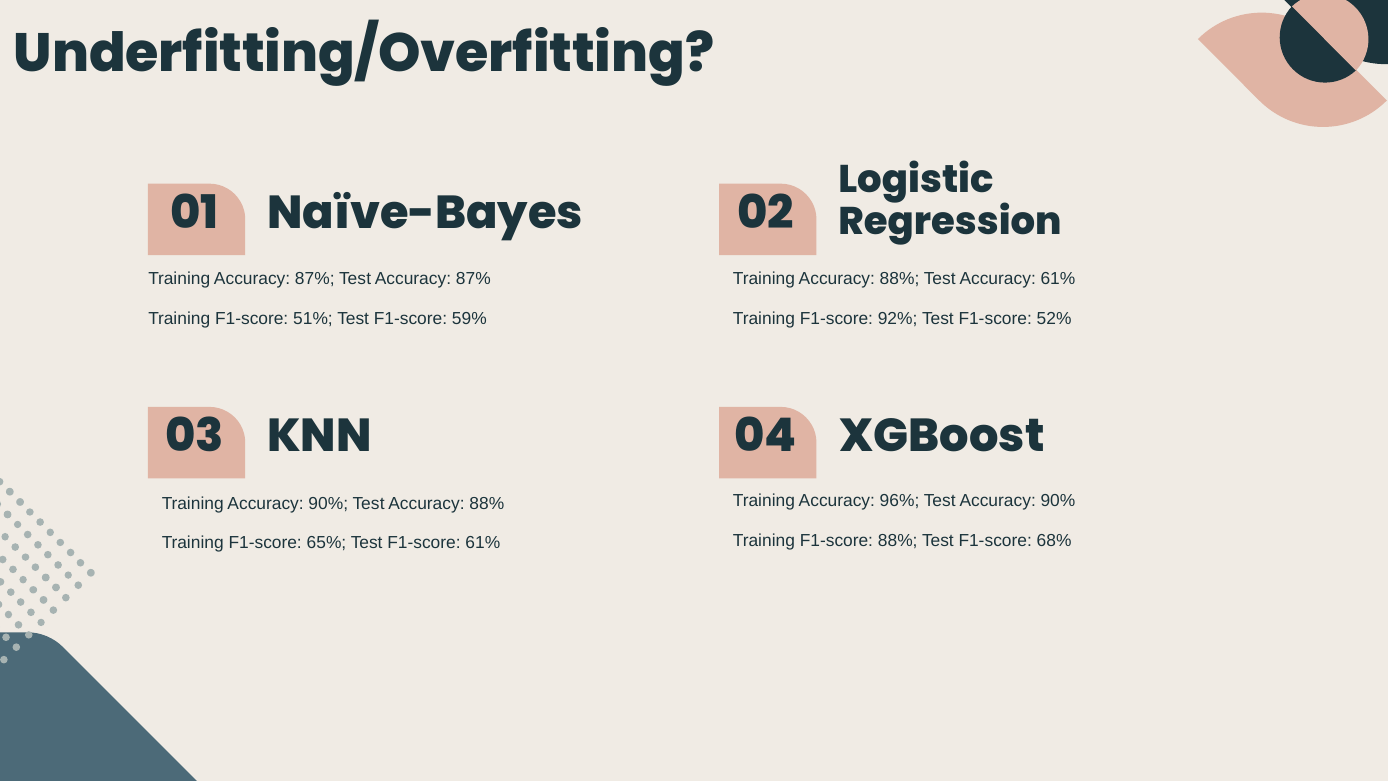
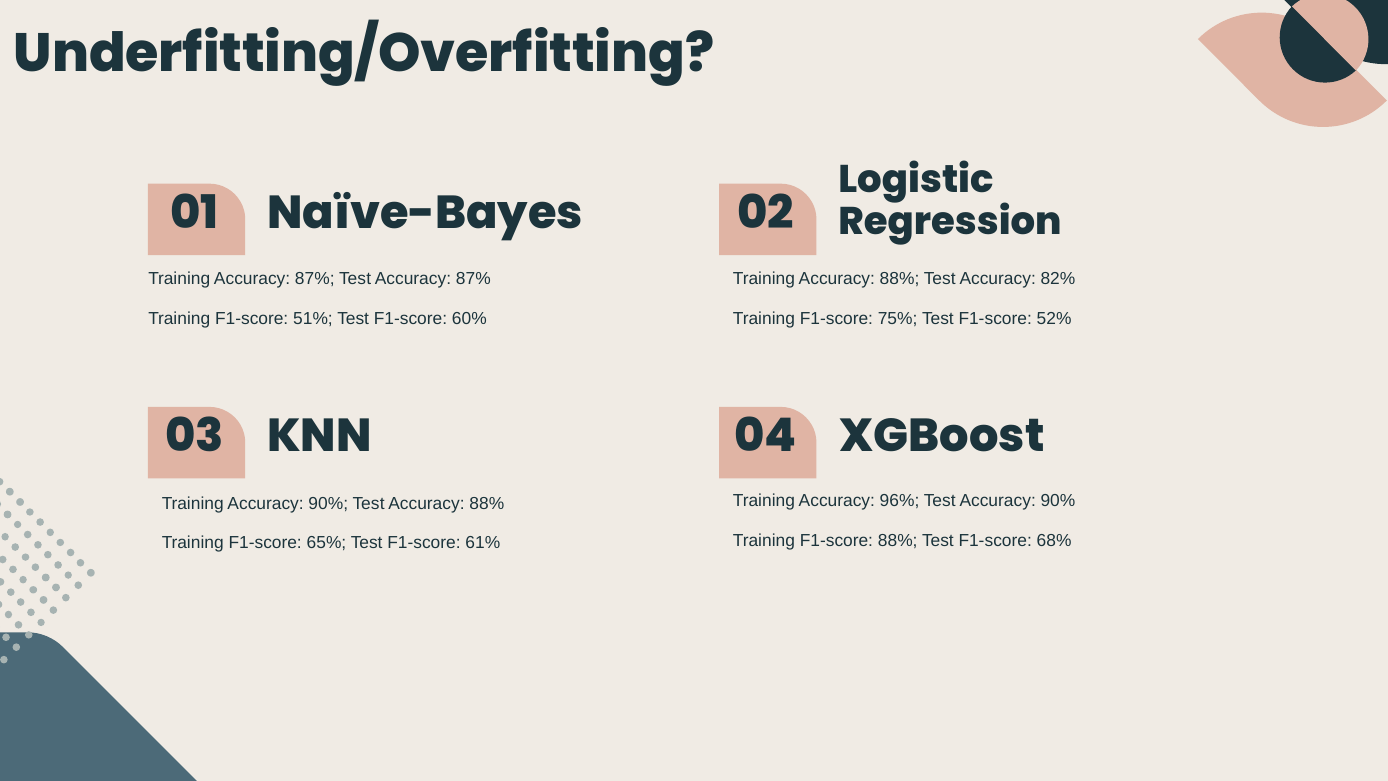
Accuracy 61%: 61% -> 82%
59%: 59% -> 60%
92%: 92% -> 75%
